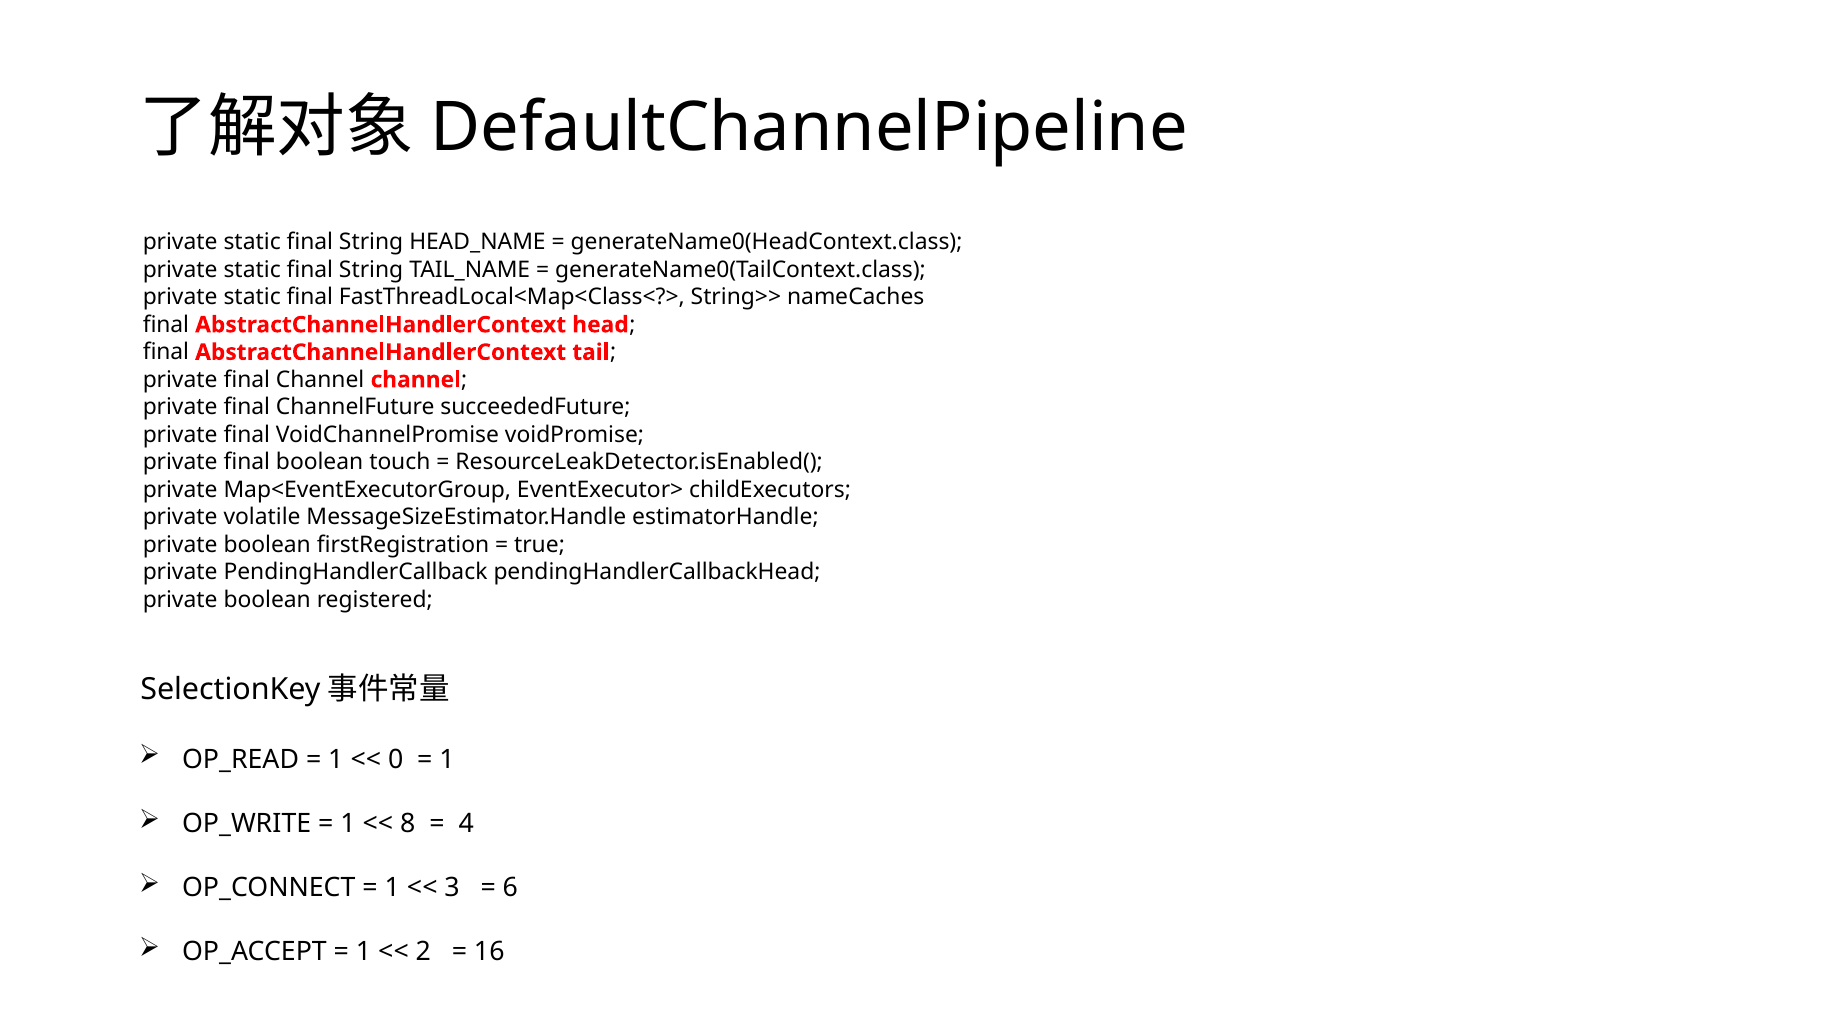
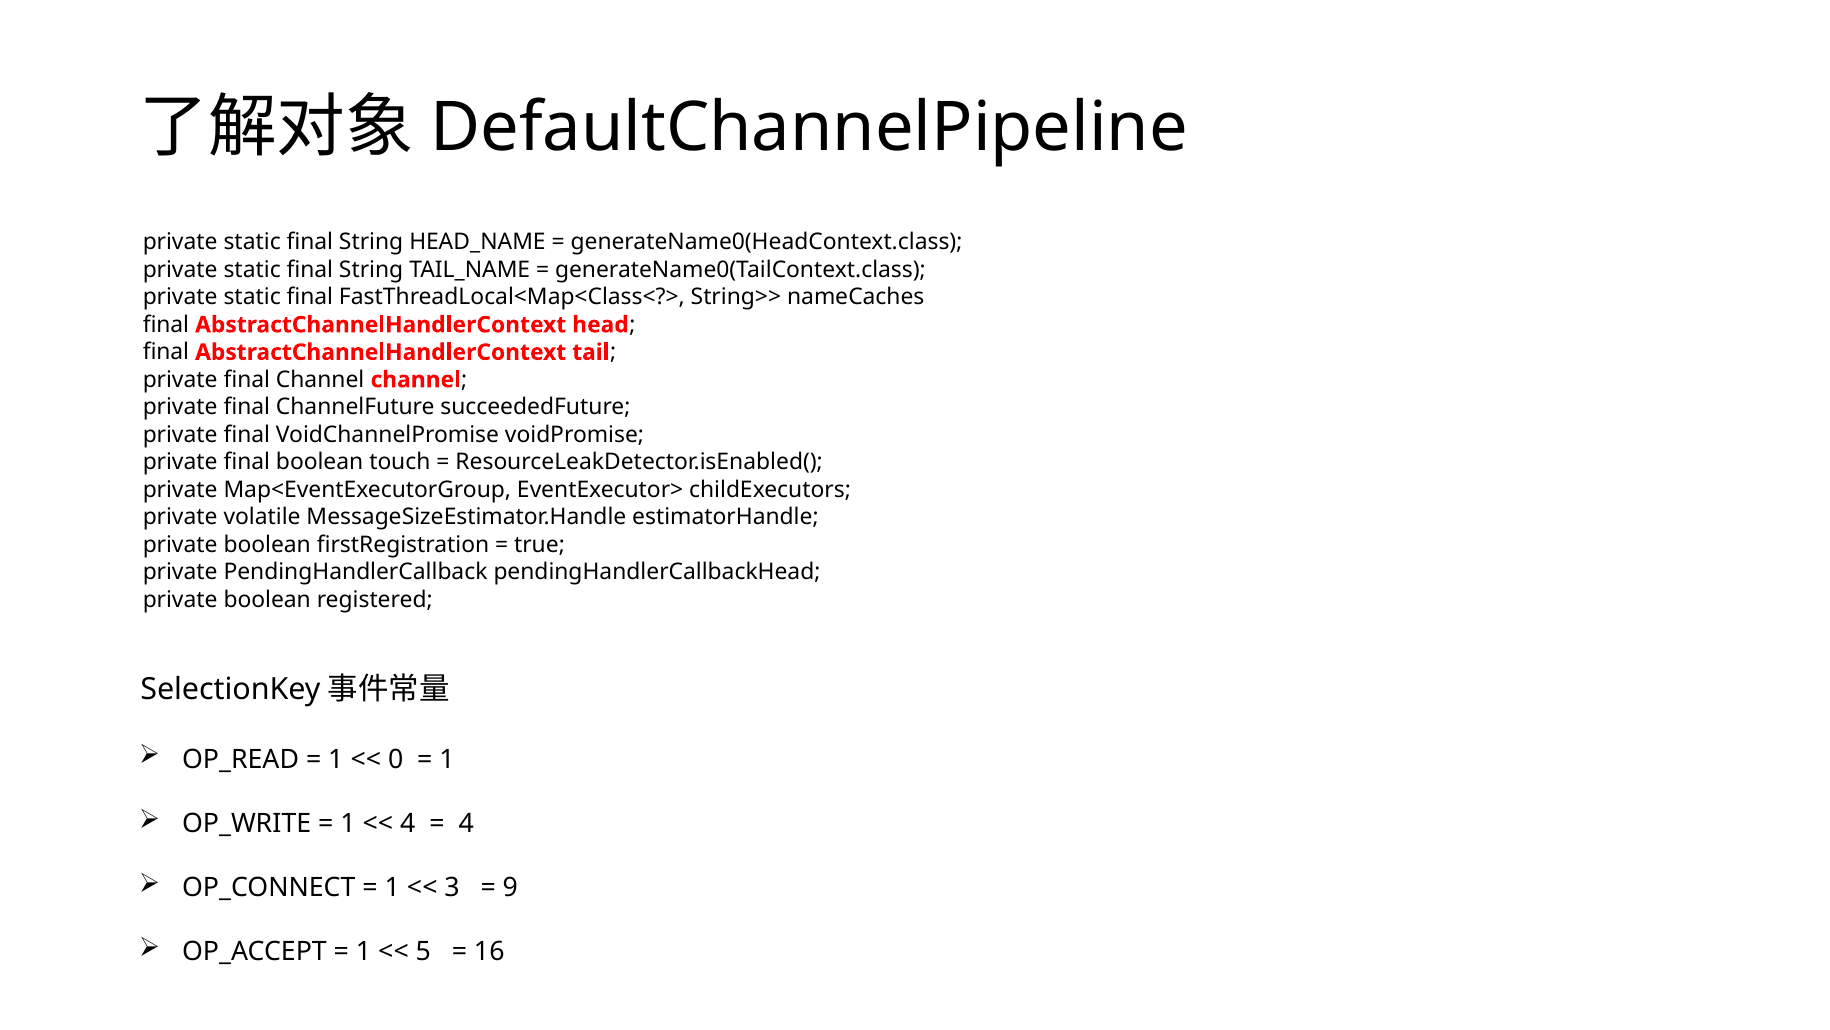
8 at (408, 823): 8 -> 4
6: 6 -> 9
2: 2 -> 5
